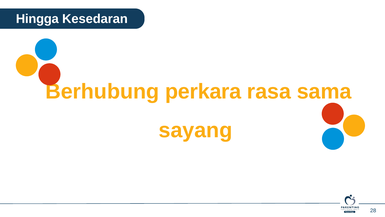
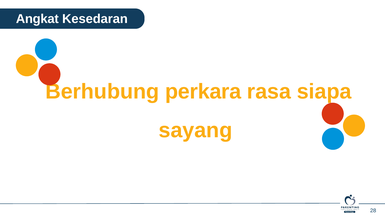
Hingga: Hingga -> Angkat
sama: sama -> siapa
